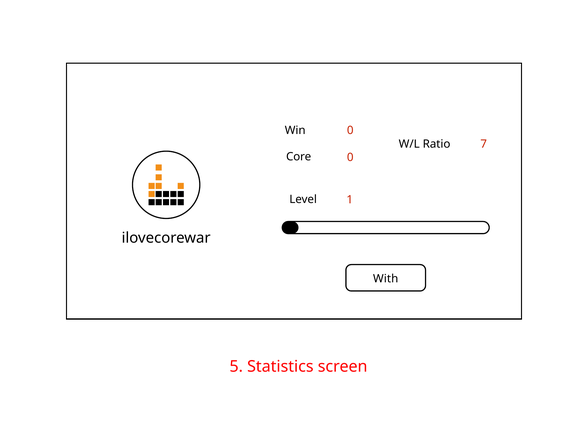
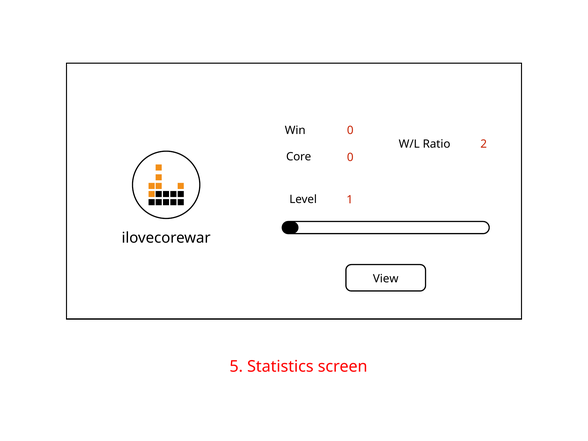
7: 7 -> 2
With: With -> View
